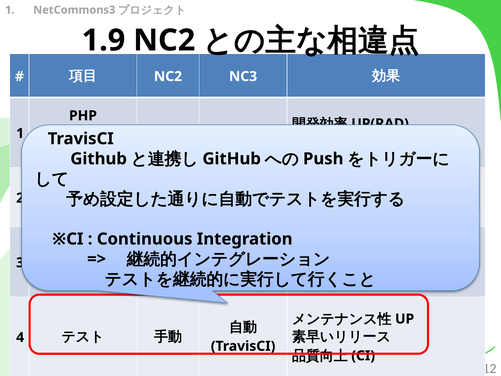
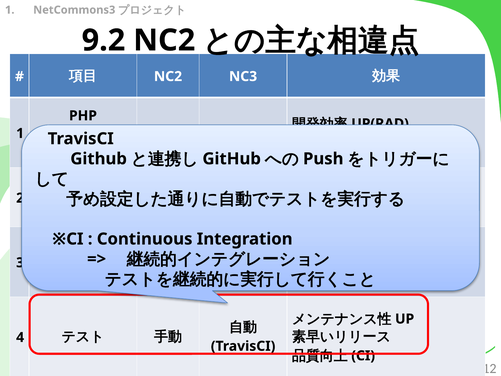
1.9: 1.9 -> 9.2
